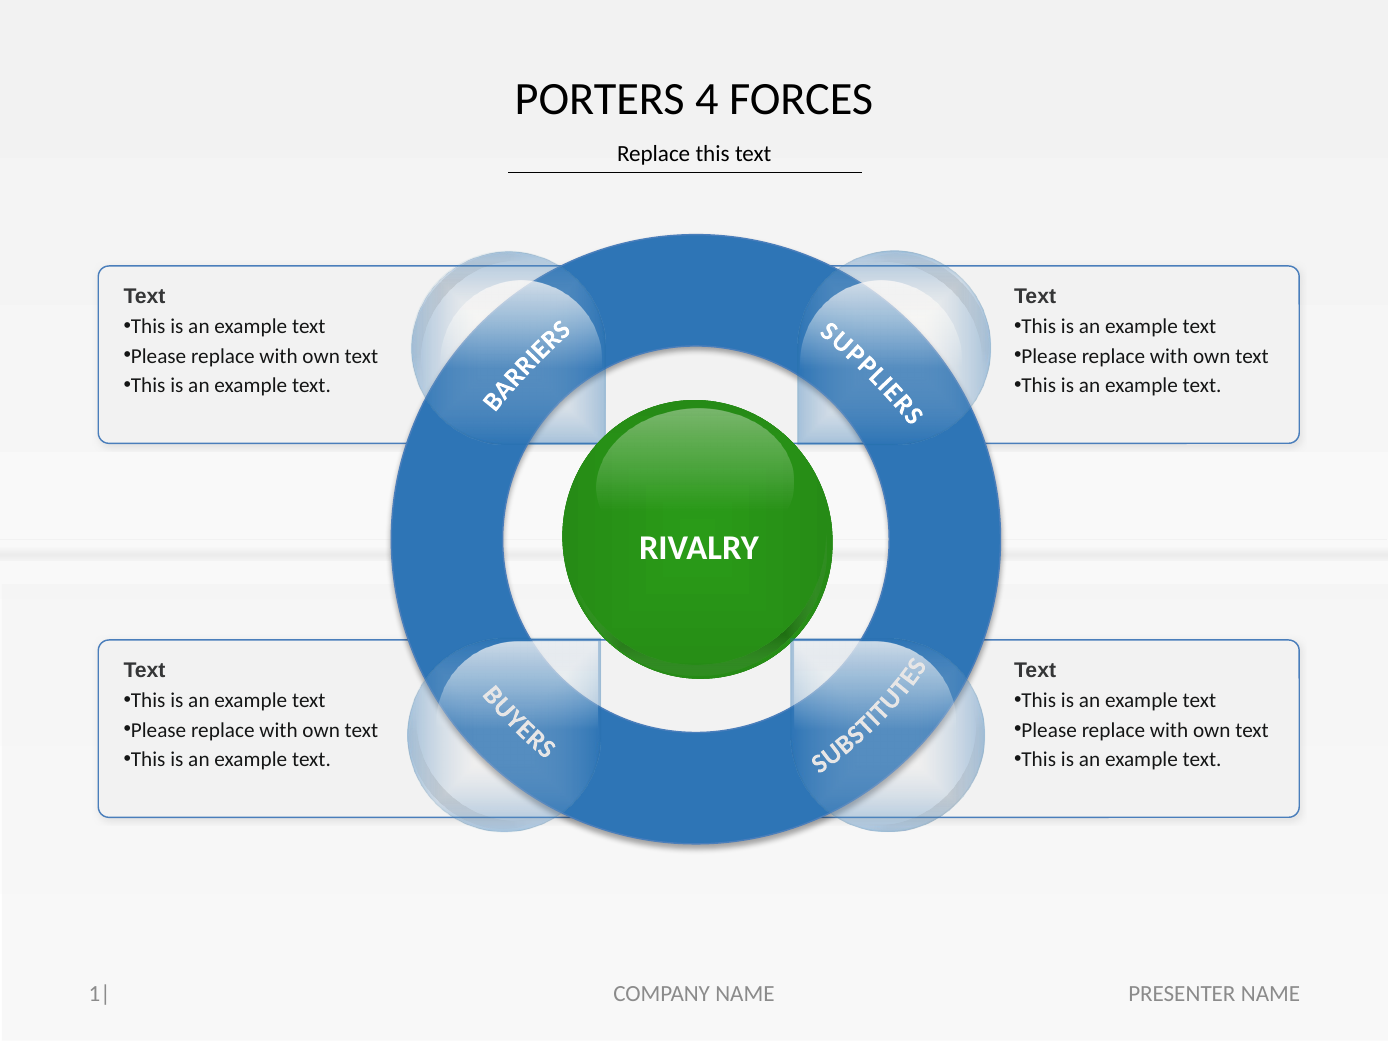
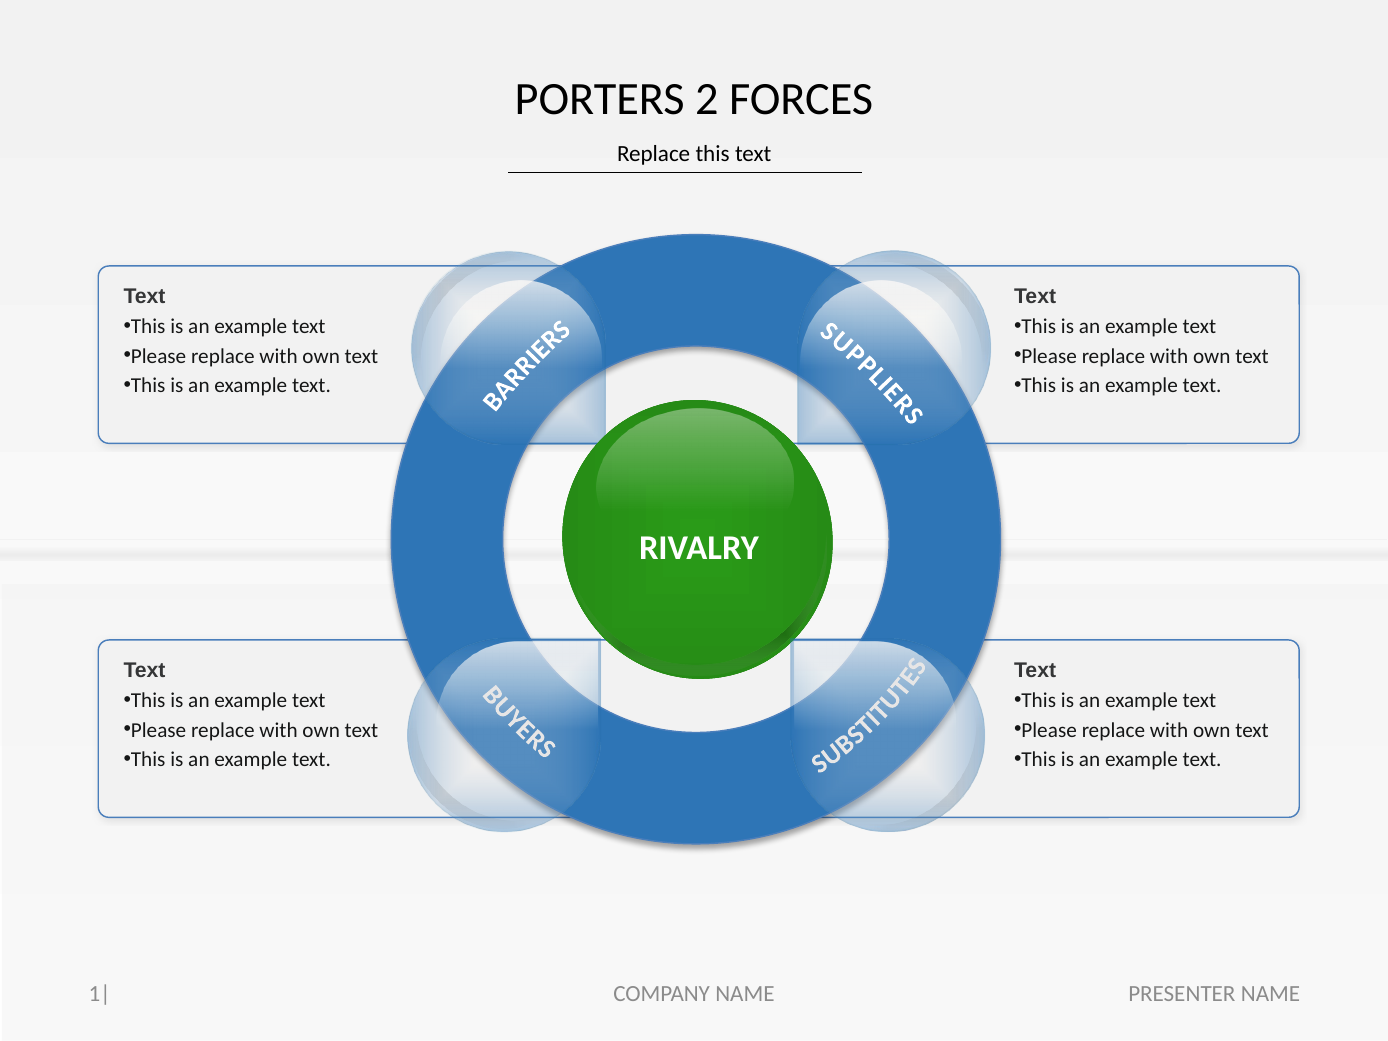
4: 4 -> 2
